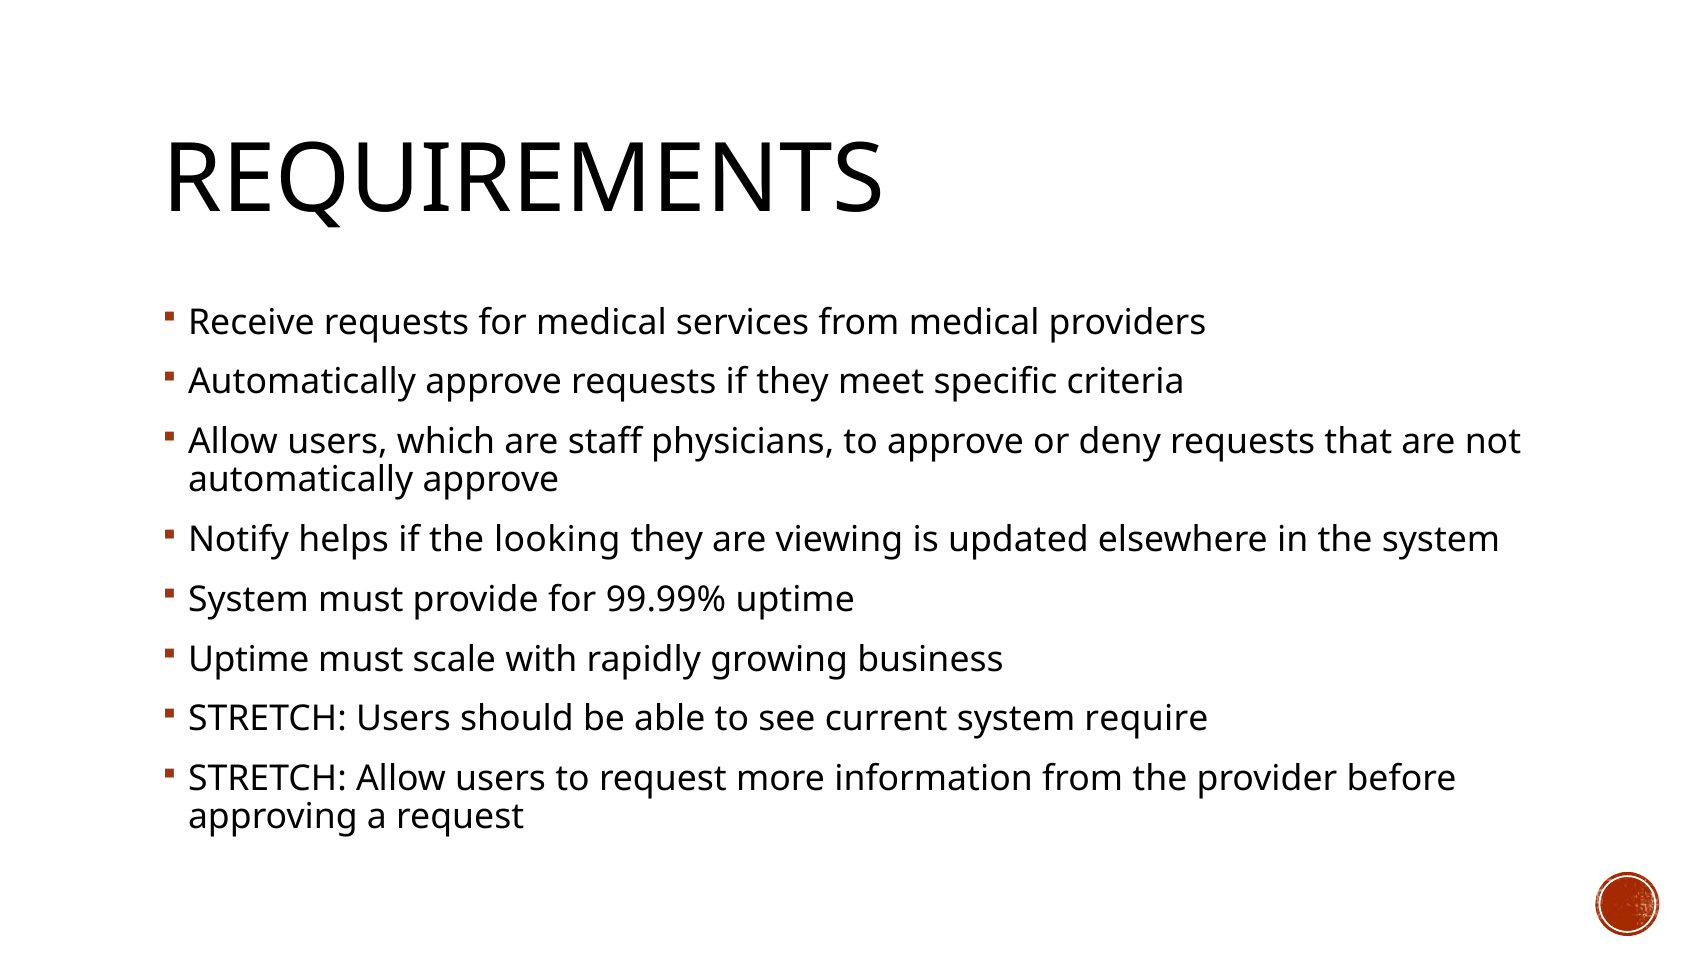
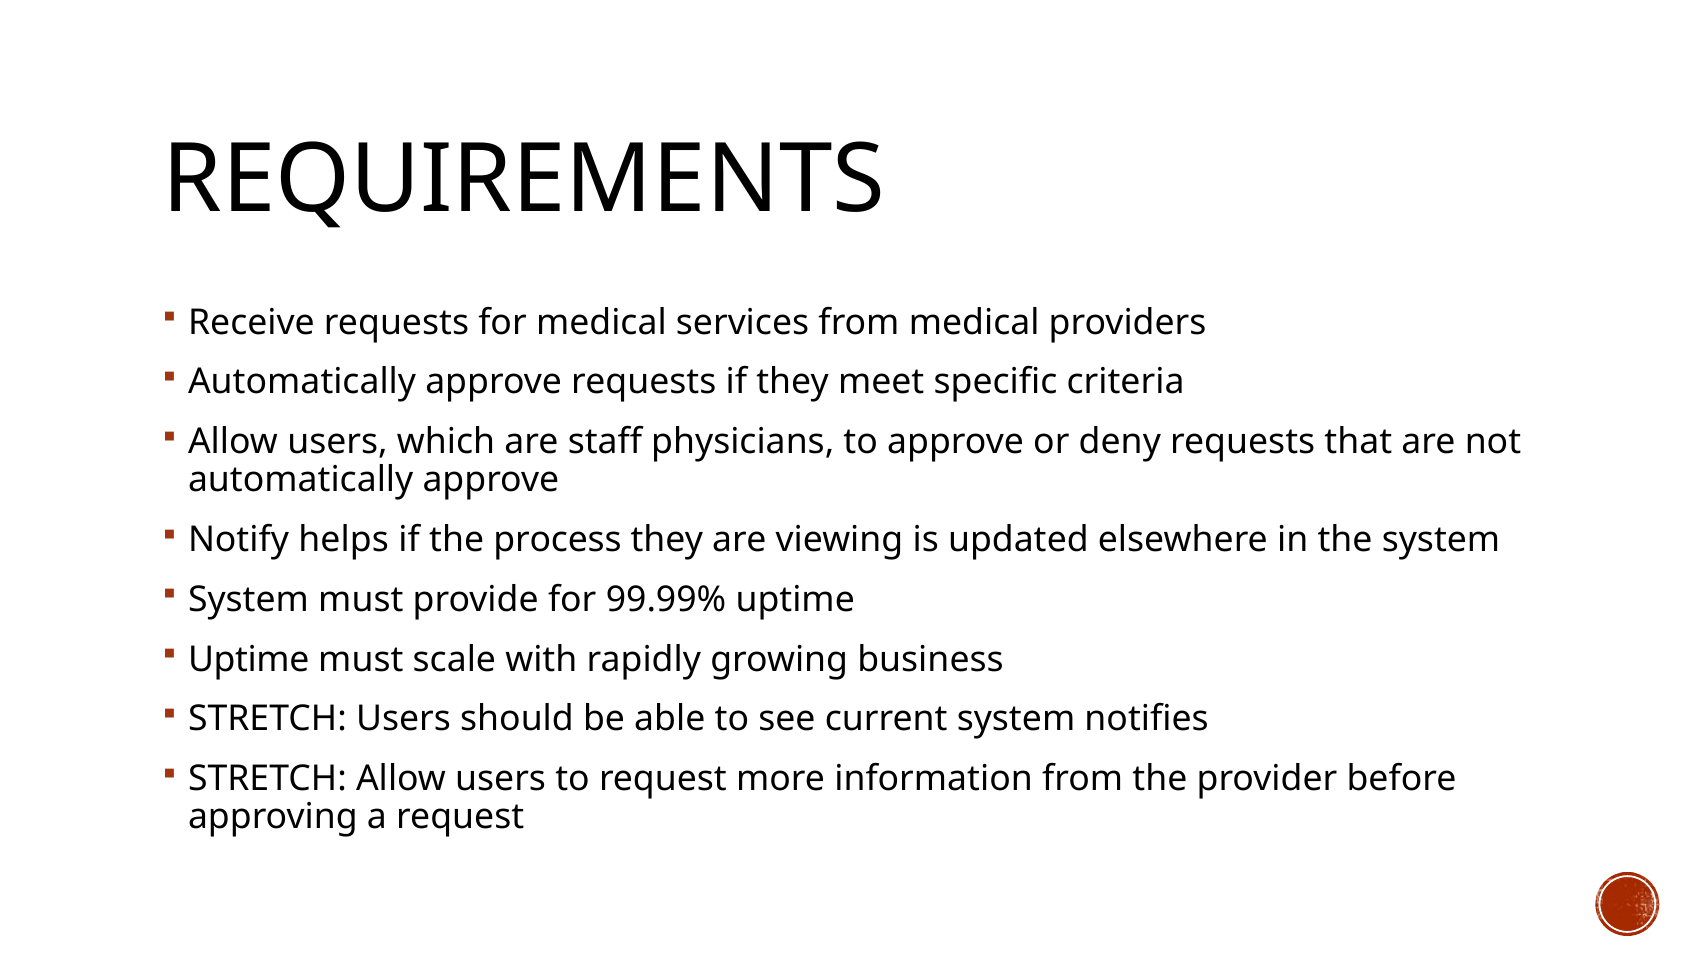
looking: looking -> process
require: require -> notifies
